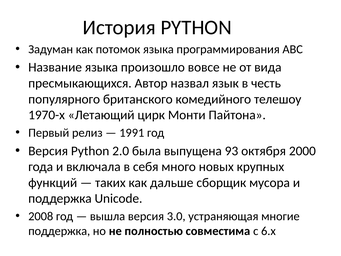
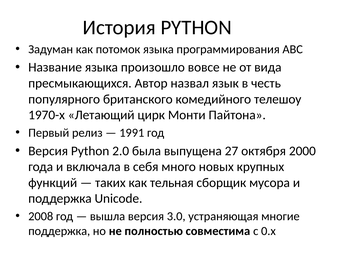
93: 93 -> 27
дальше: дальше -> тельная
6.х: 6.х -> 0.х
